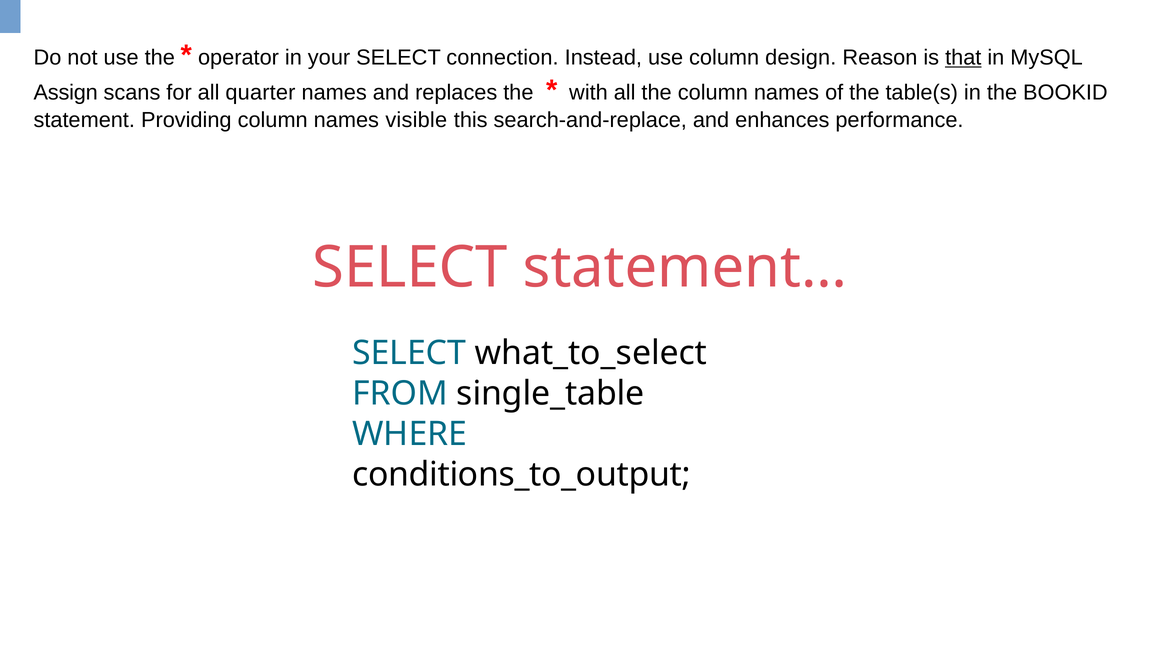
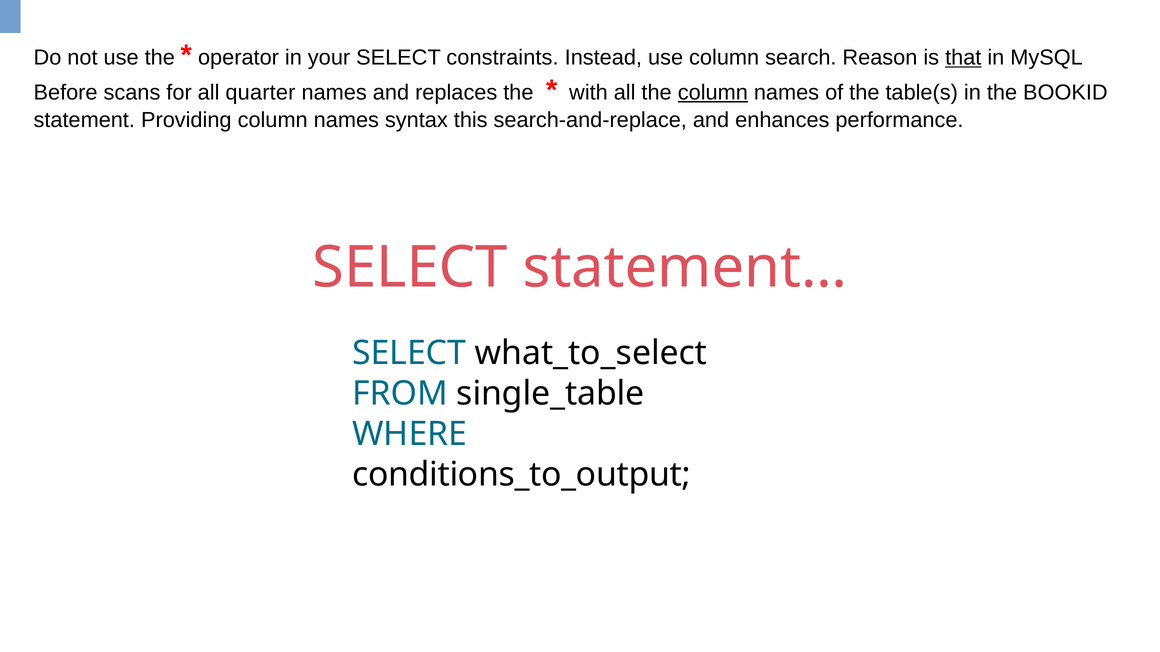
connection: connection -> constraints
design: design -> search
Assign: Assign -> Before
column at (713, 93) underline: none -> present
visible: visible -> syntax
